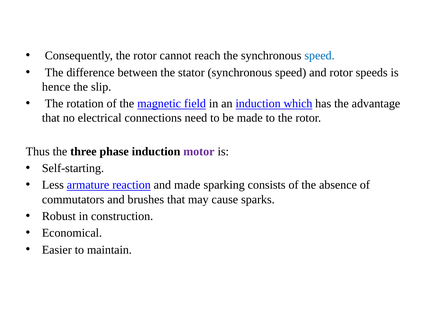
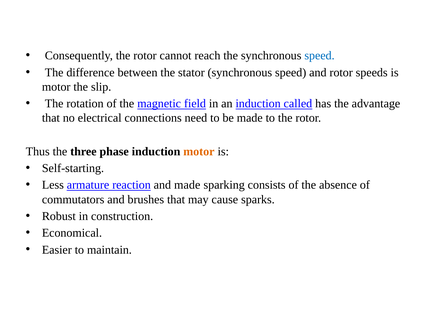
hence at (56, 87): hence -> motor
which: which -> called
motor at (199, 151) colour: purple -> orange
